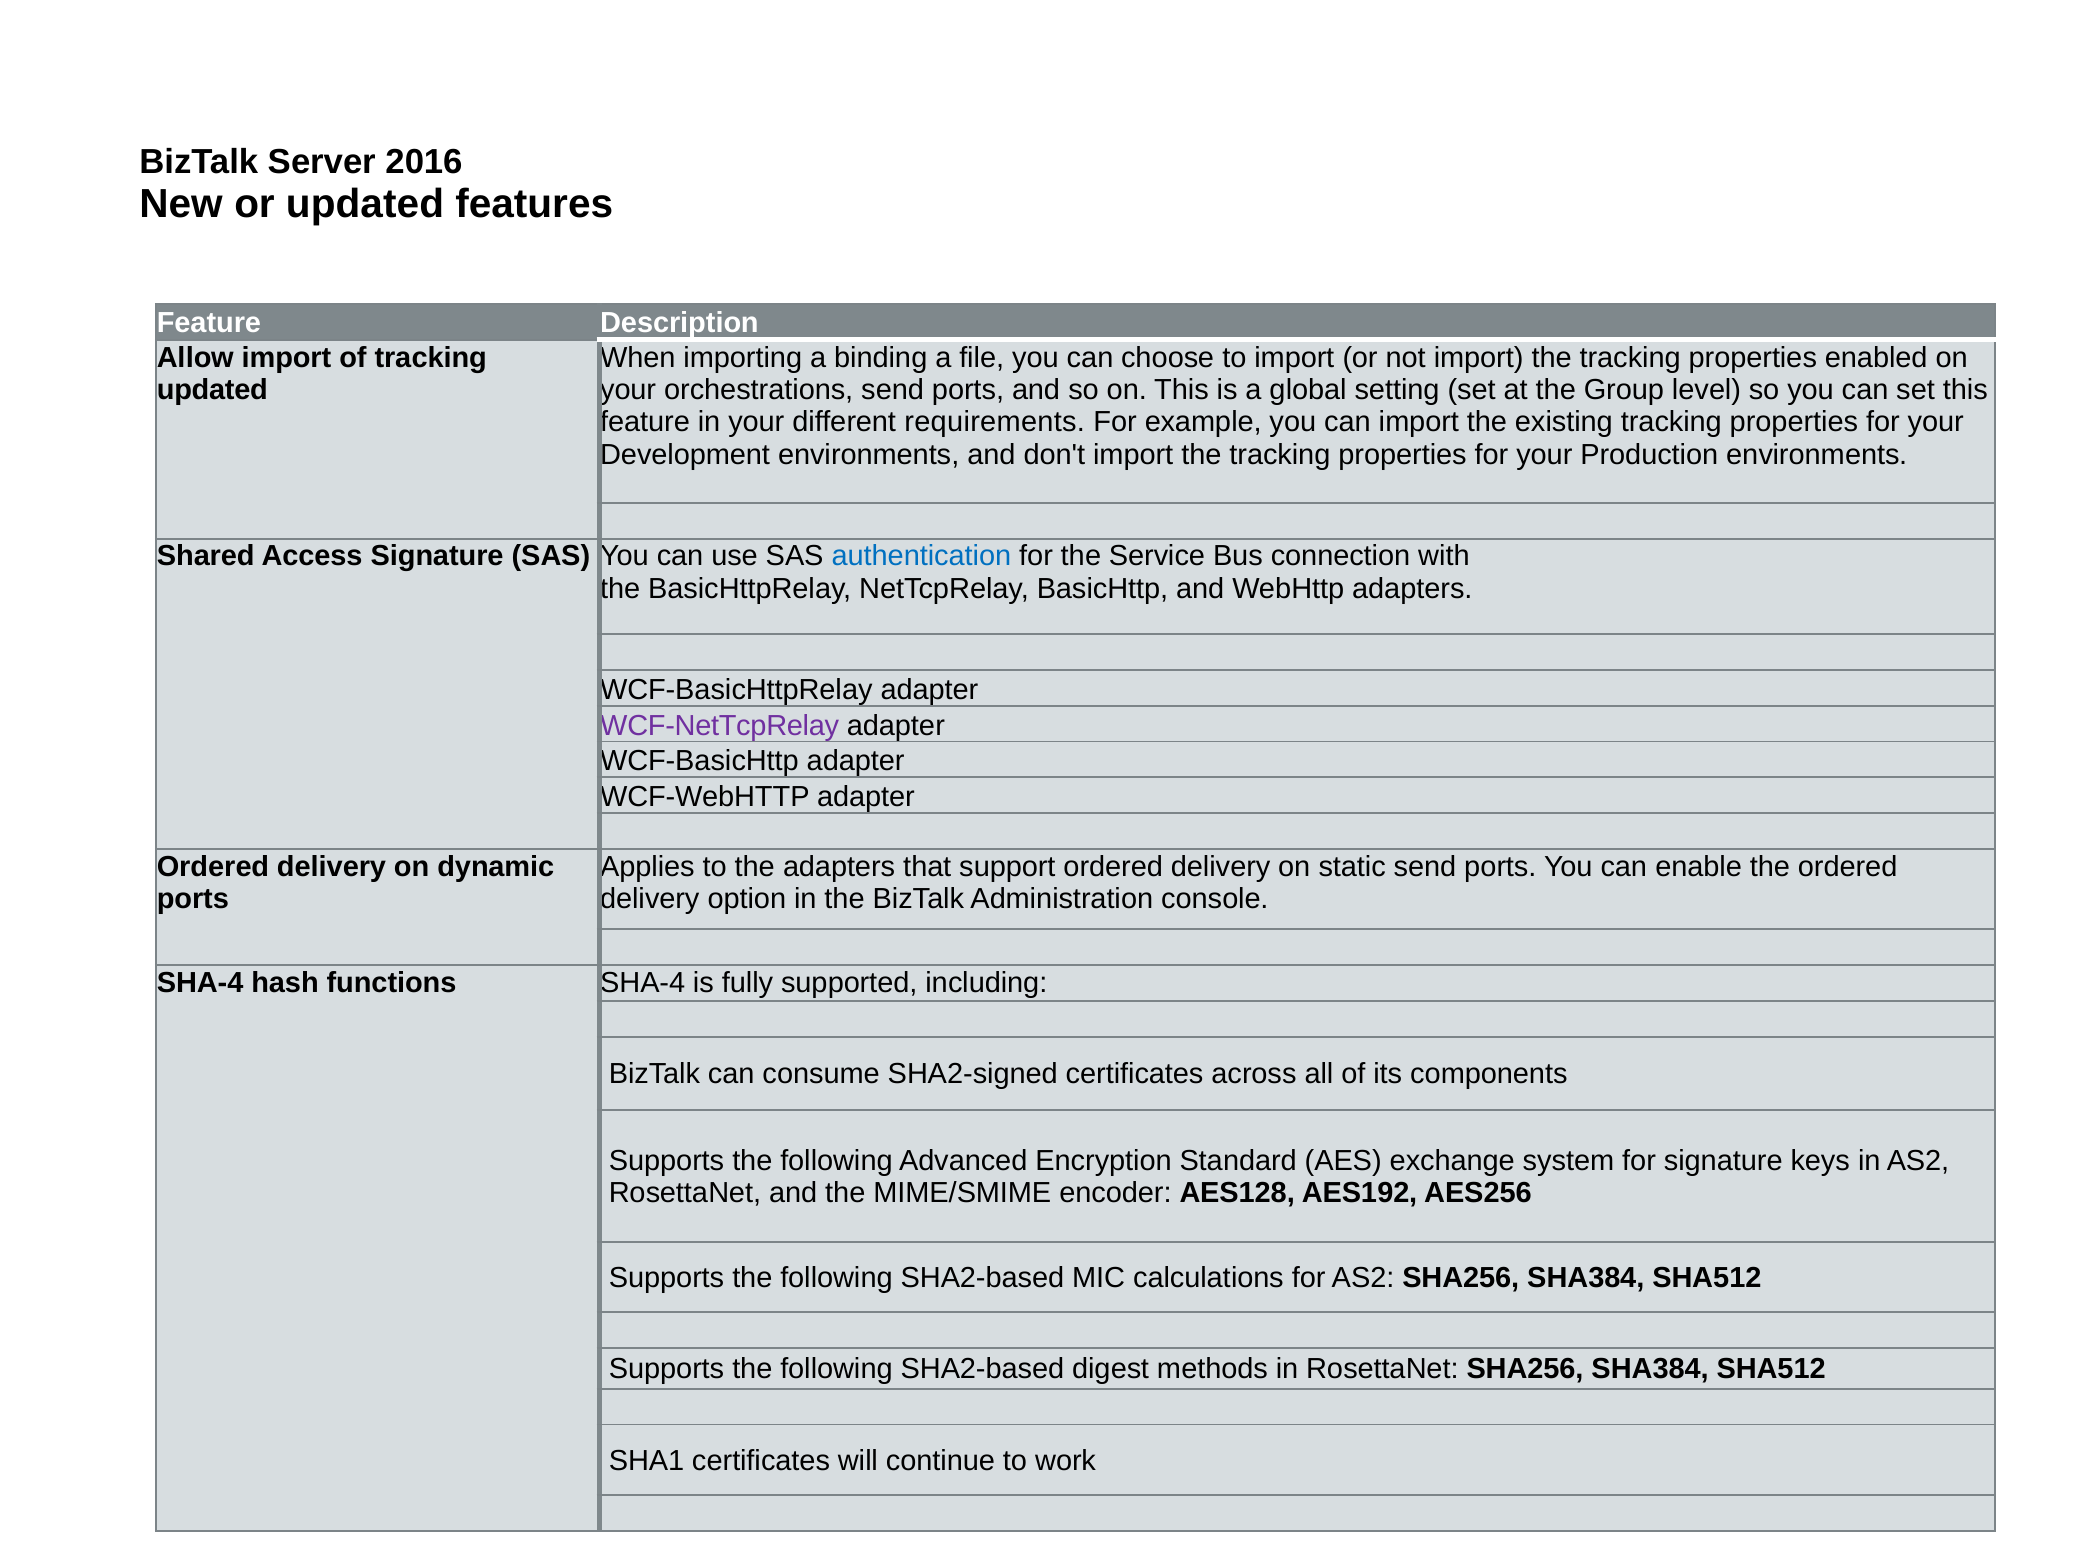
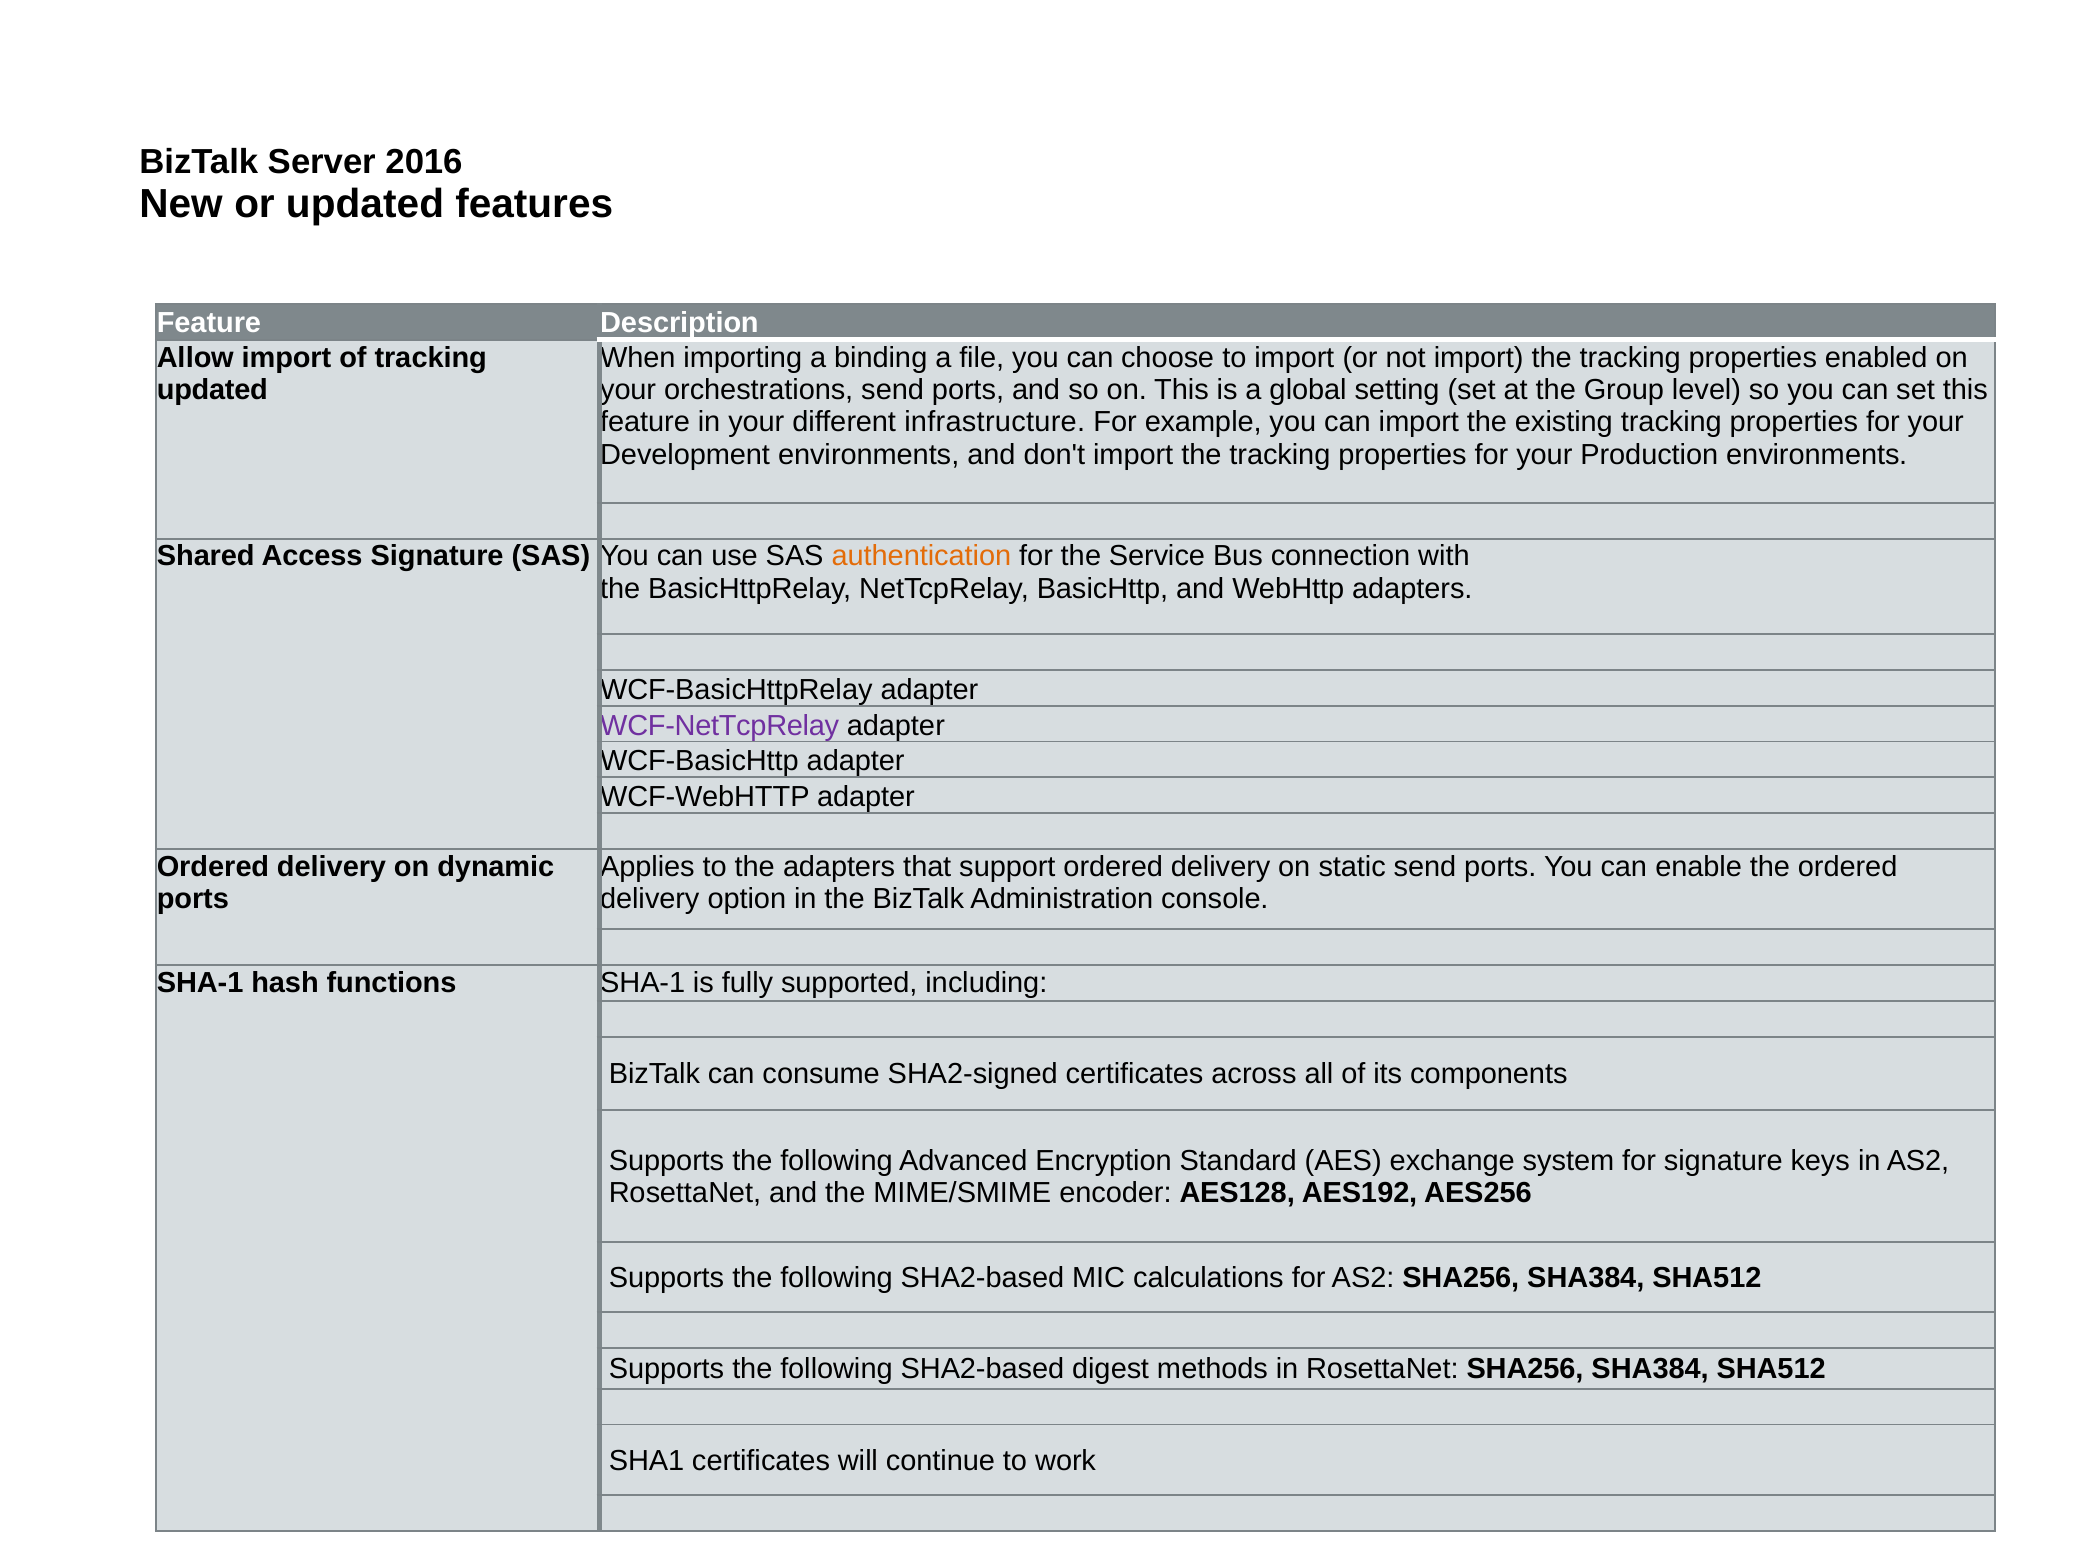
requirements: requirements -> infrastructure
authentication colour: blue -> orange
SHA-4 at (200, 983): SHA-4 -> SHA-1
functions SHA-4: SHA-4 -> SHA-1
